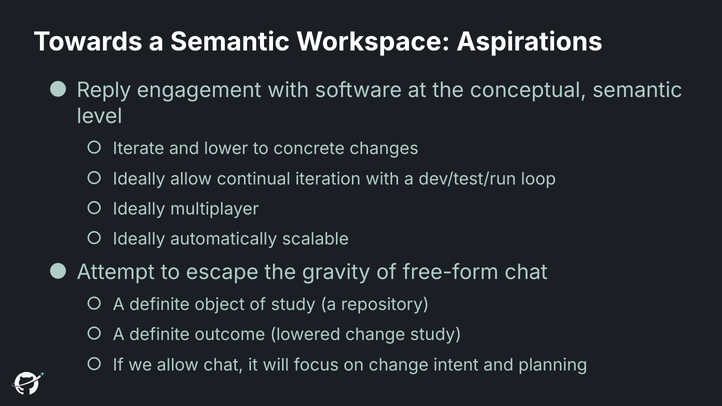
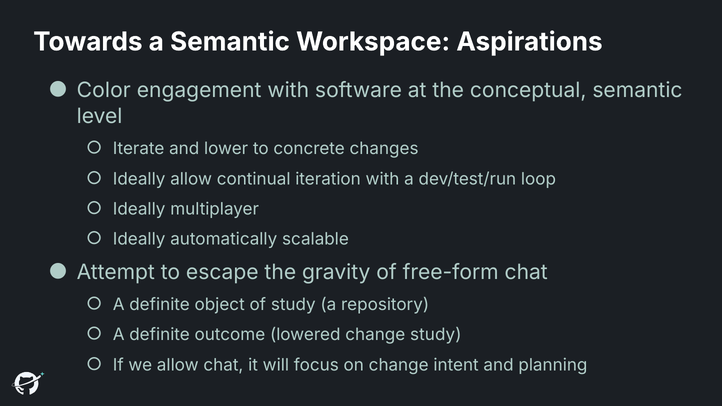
Reply: Reply -> Color
